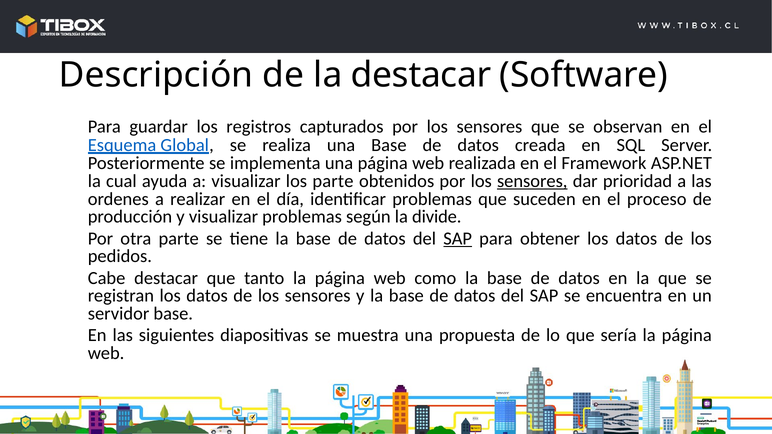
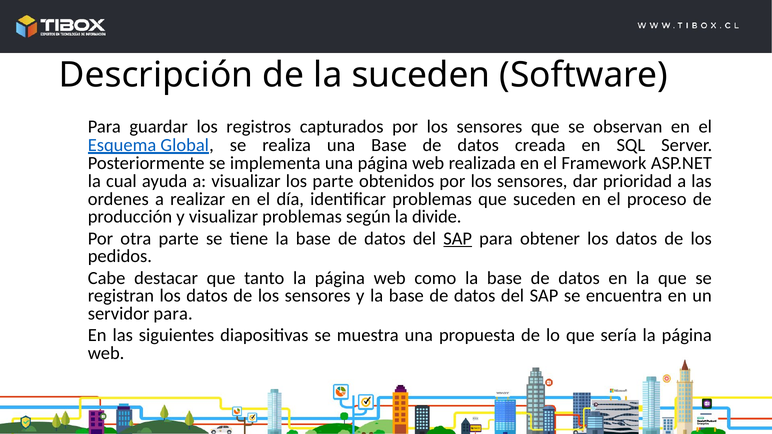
la destacar: destacar -> suceden
sensores at (532, 181) underline: present -> none
servidor base: base -> para
